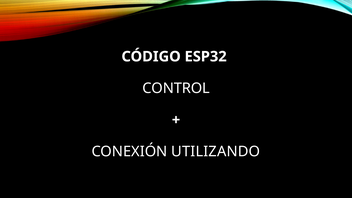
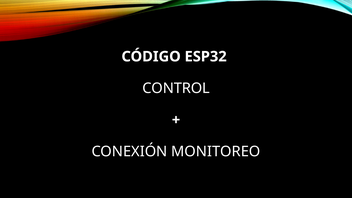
UTILIZANDO: UTILIZANDO -> MONITOREO
